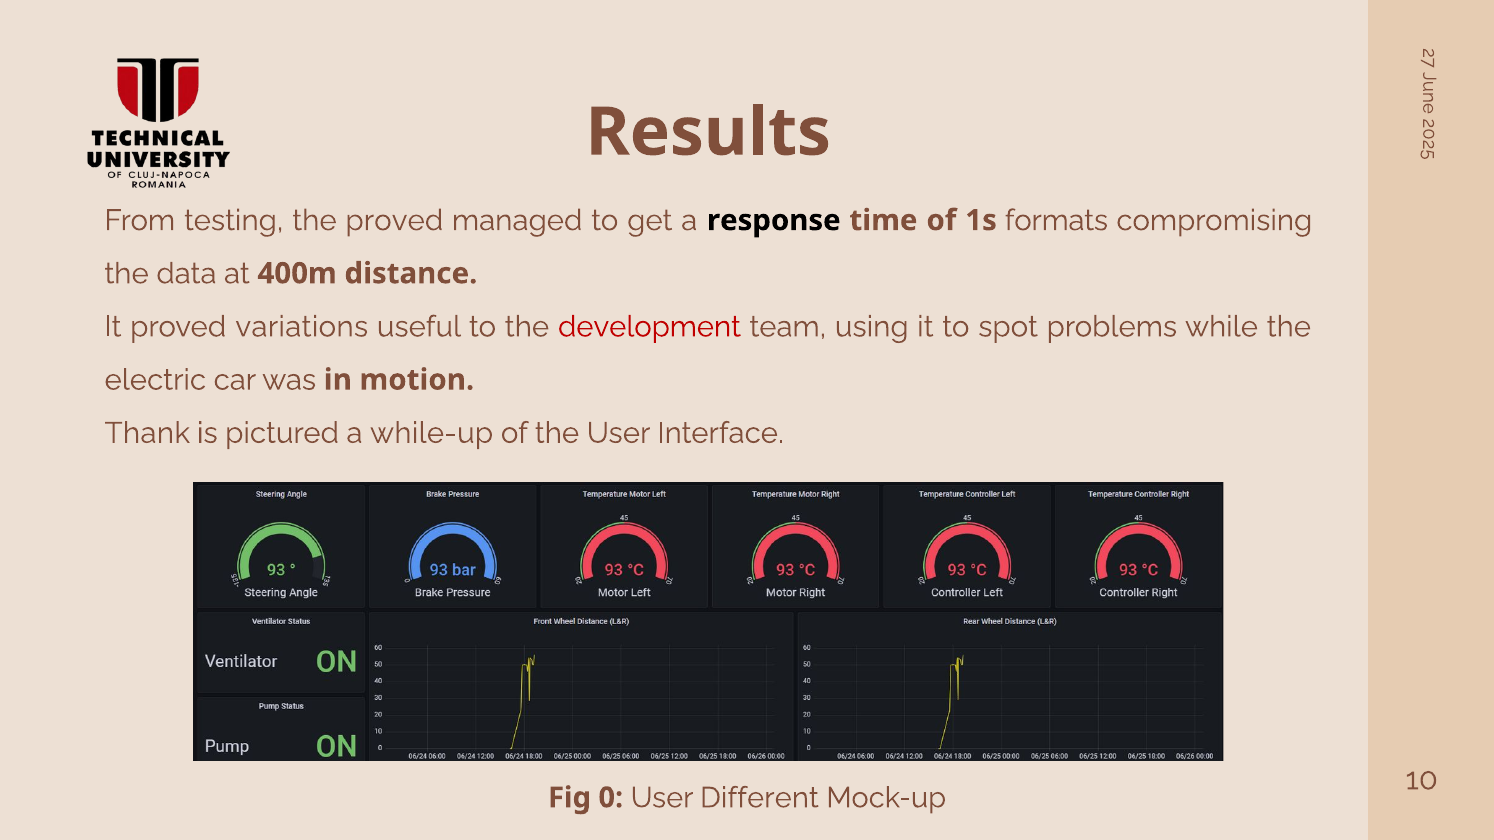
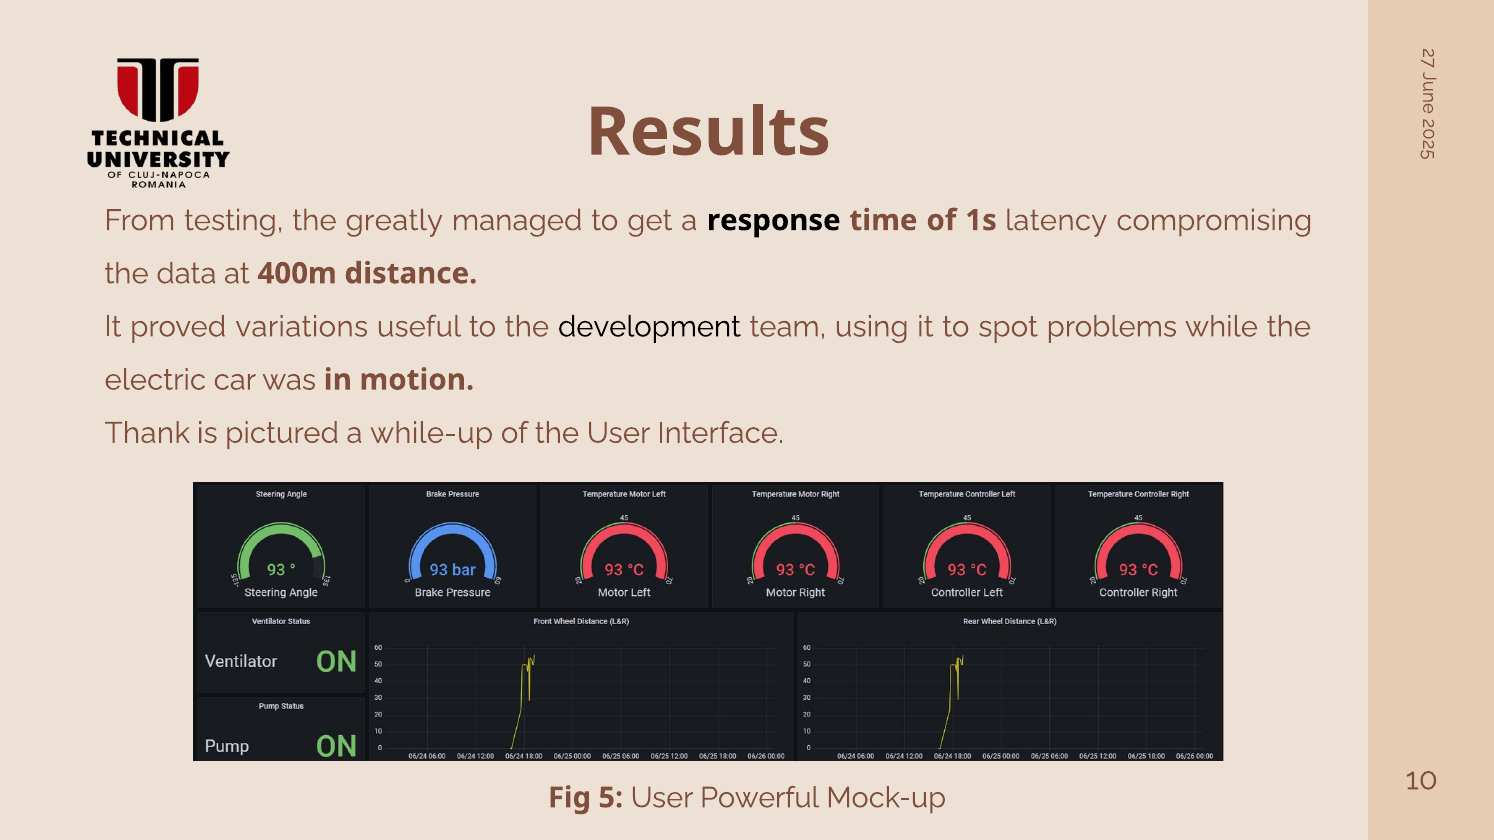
the proved: proved -> greatly
formats: formats -> latency
development colour: red -> black
Fig 0: 0 -> 5
Different: Different -> Powerful
